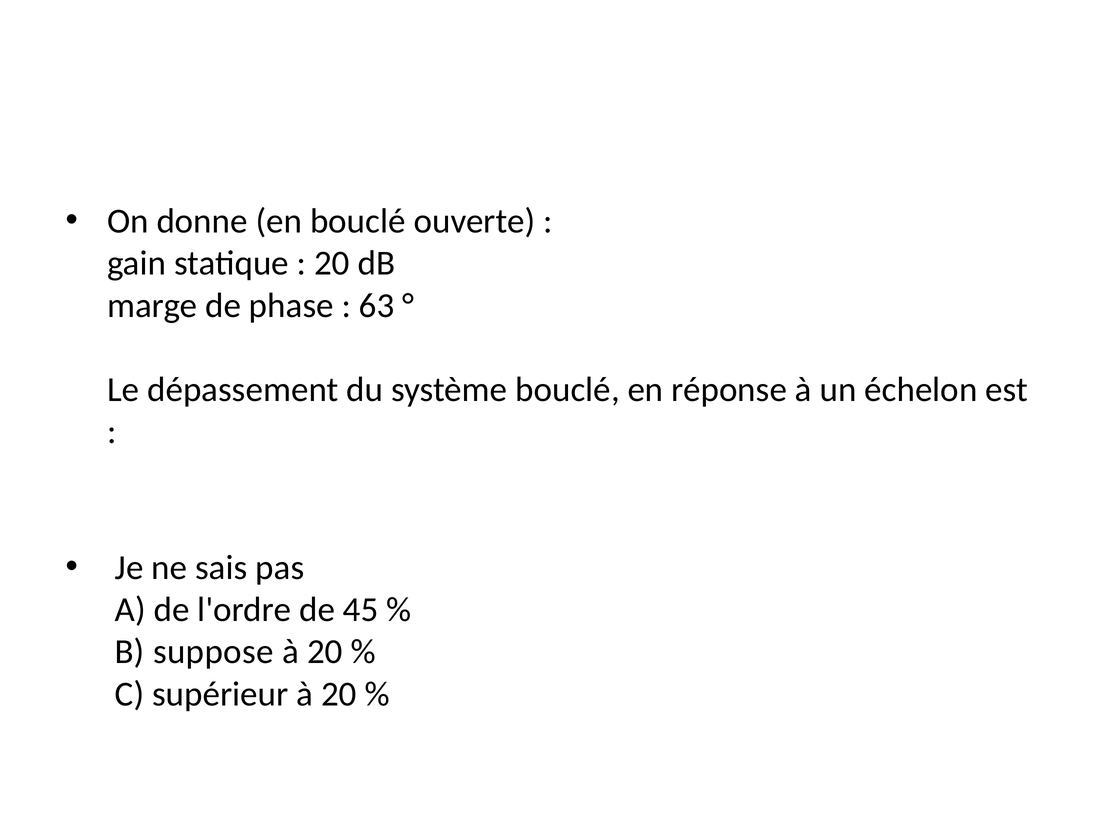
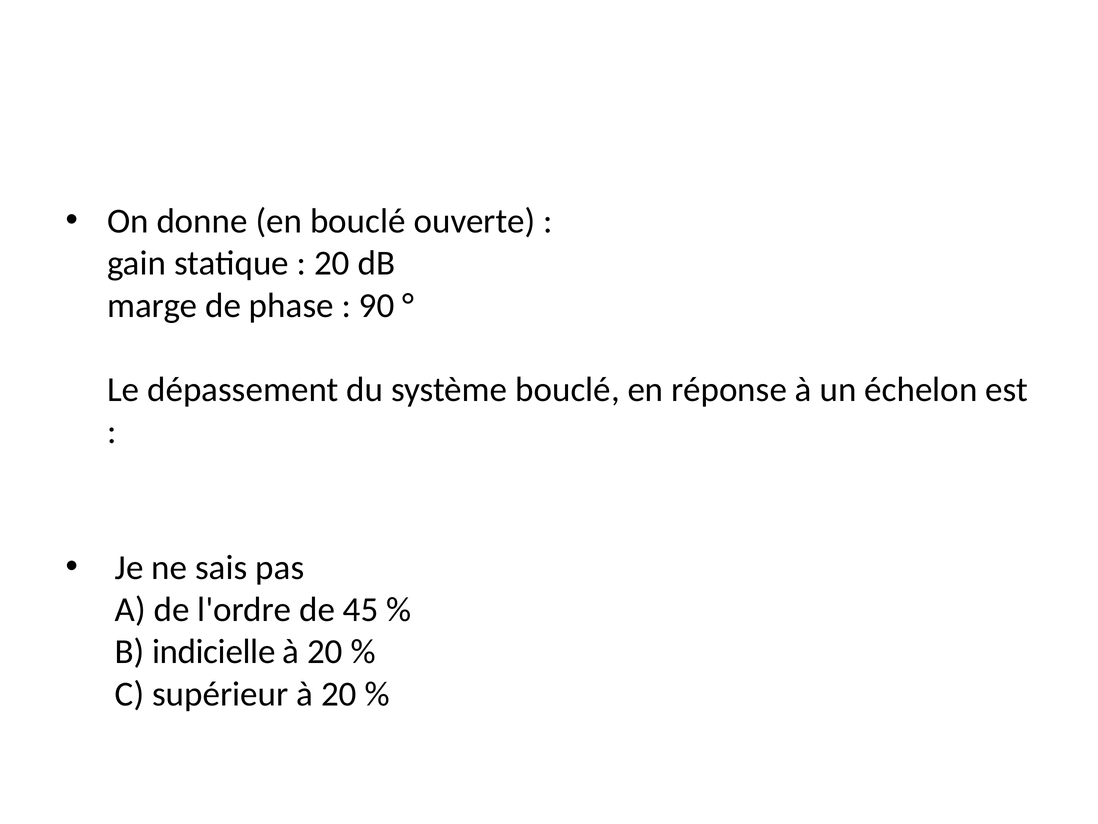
63: 63 -> 90
suppose: suppose -> indicielle
